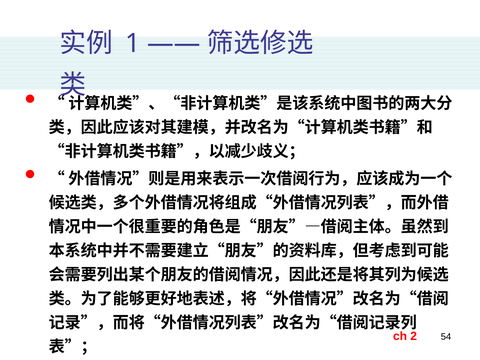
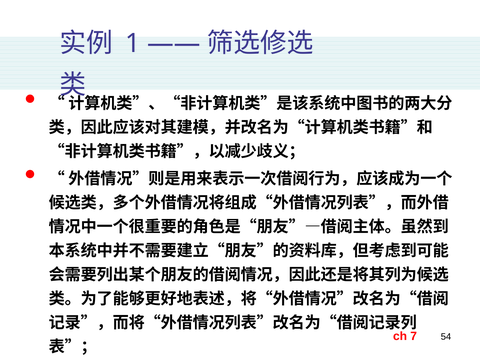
2: 2 -> 7
